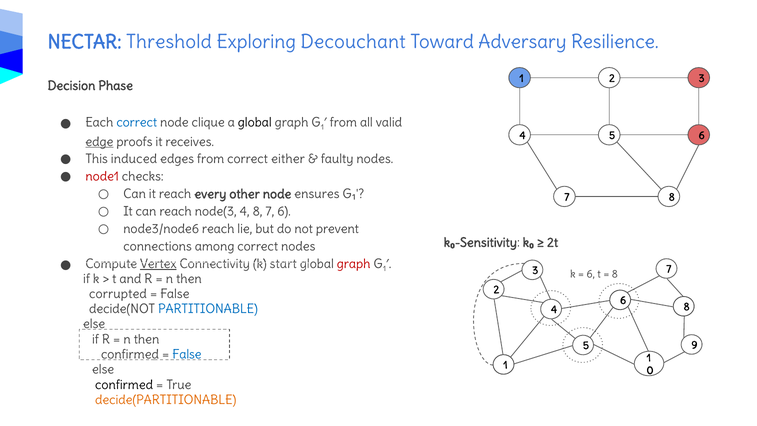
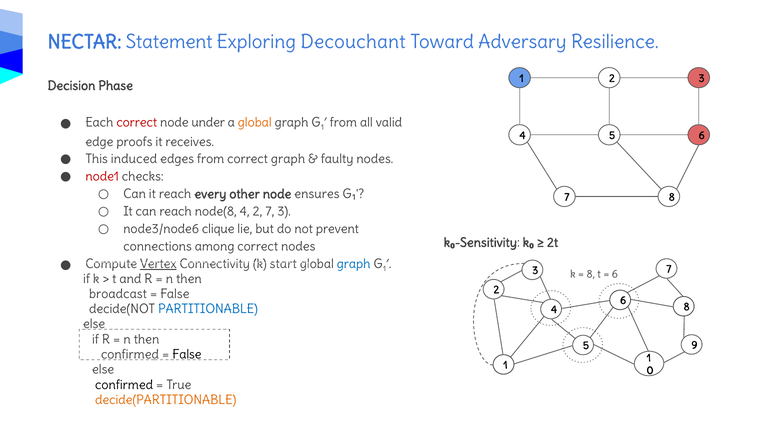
Threshold: Threshold -> Statement
correct at (137, 122) colour: blue -> red
clique: clique -> under
global at (255, 122) colour: black -> orange
edge underline: present -> none
correct either: either -> graph
node(3: node(3 -> node(8
4 8: 8 -> 2
6 at (284, 211): 6 -> 3
node3/node6 reach: reach -> clique
graph at (354, 264) colour: red -> blue
6 at (591, 274): 6 -> 8
8 at (615, 274): 8 -> 6
corrupted: corrupted -> broadcast
False at (187, 354) colour: blue -> black
